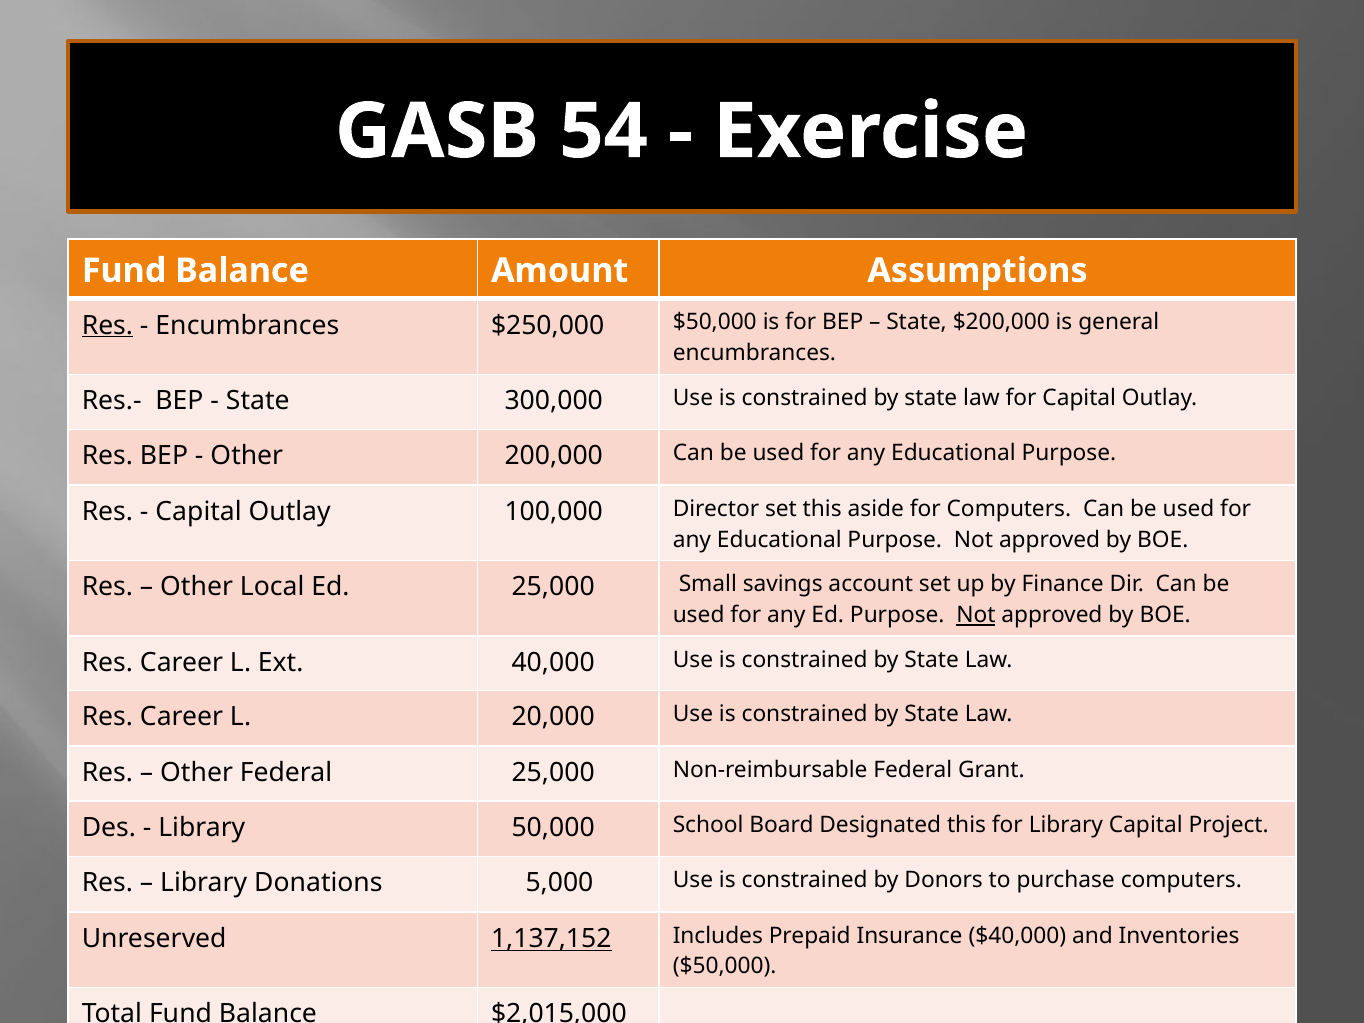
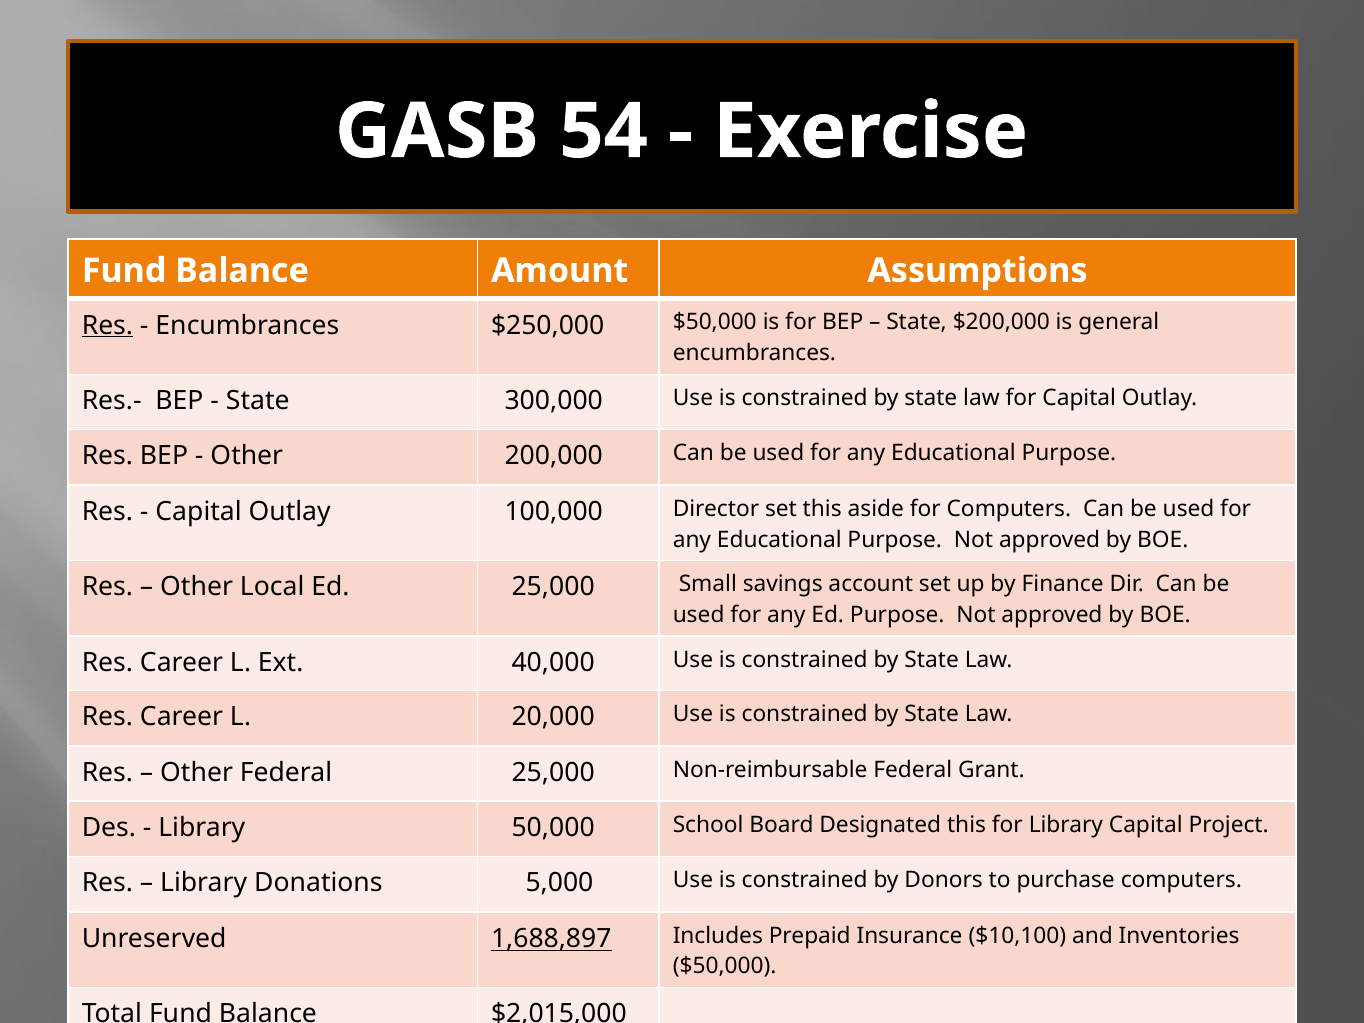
Not at (976, 615) underline: present -> none
1,137,152: 1,137,152 -> 1,688,897
$40,000: $40,000 -> $10,100
